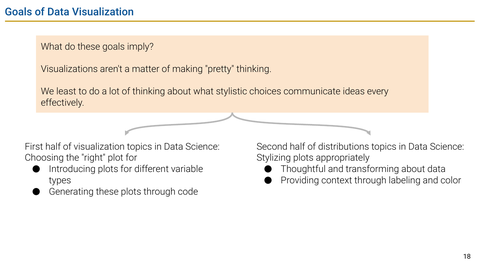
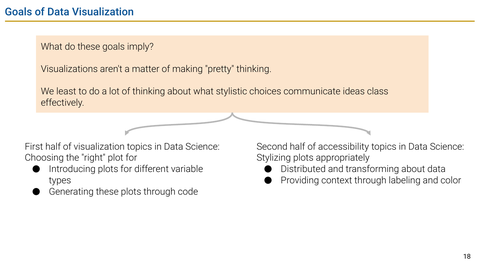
every: every -> class
distributions: distributions -> accessibility
Thoughtful: Thoughtful -> Distributed
